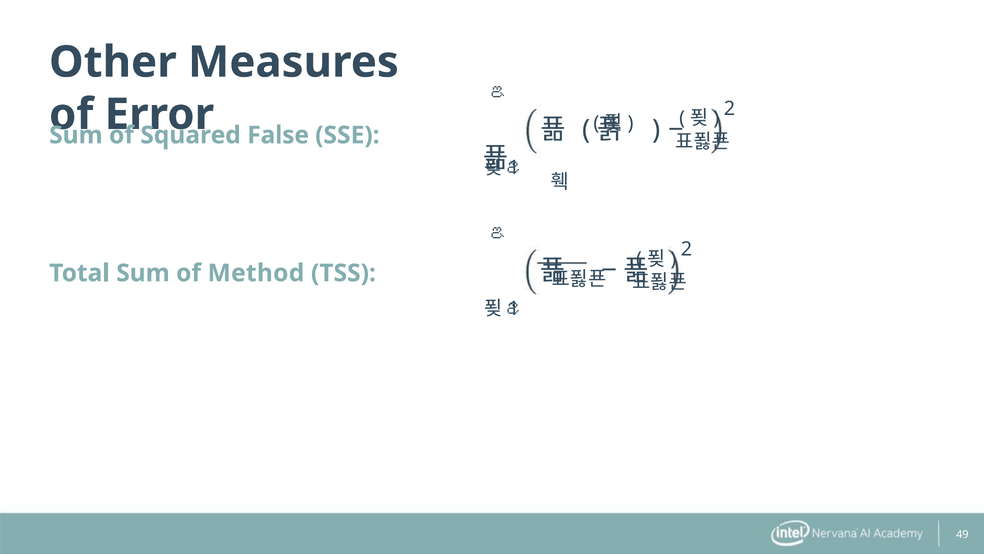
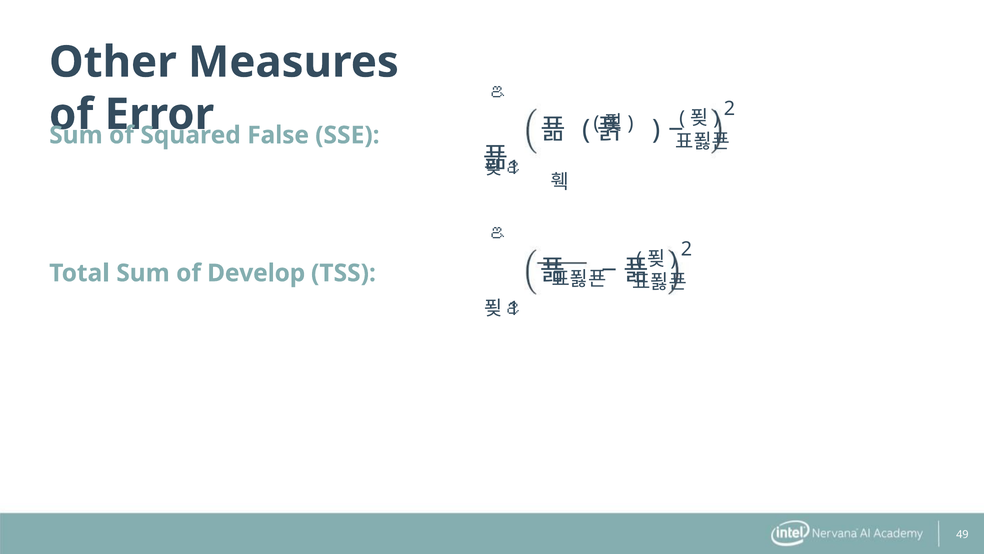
Method: Method -> Develop
